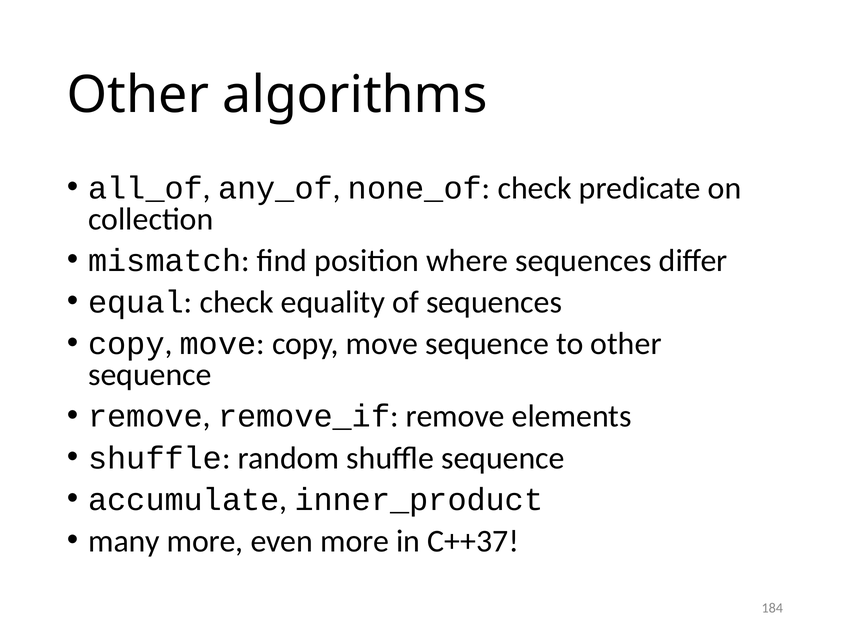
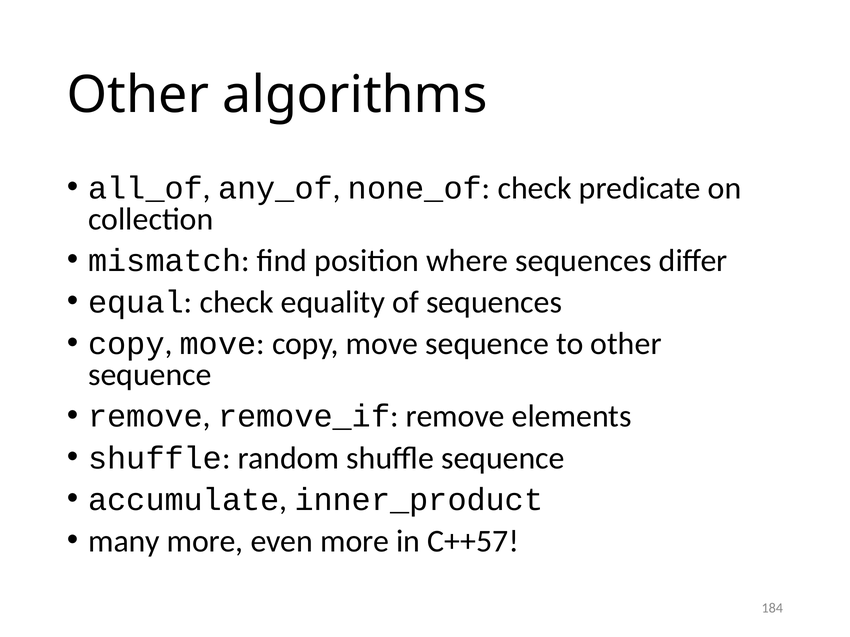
C++37: C++37 -> C++57
